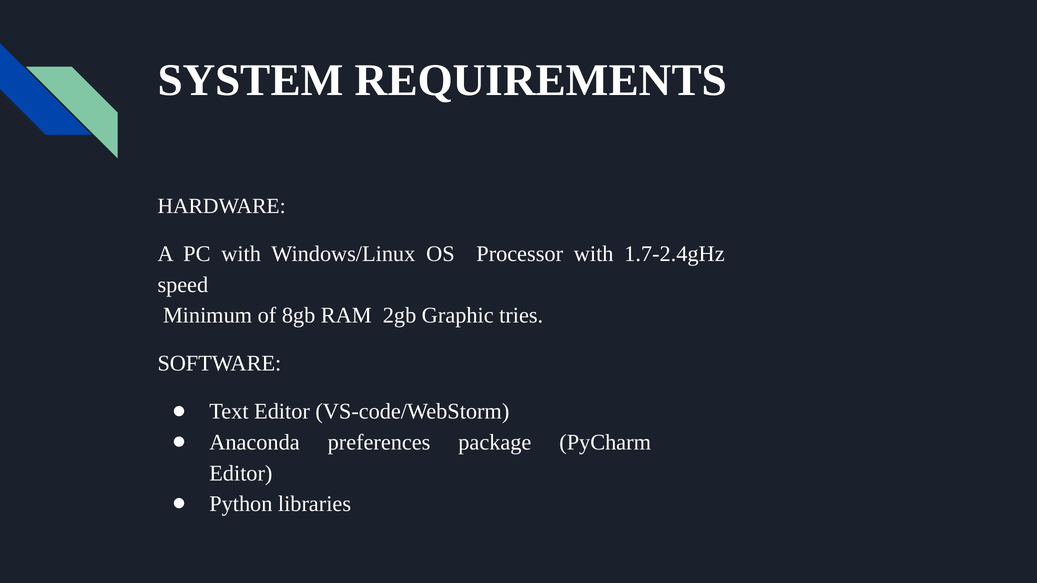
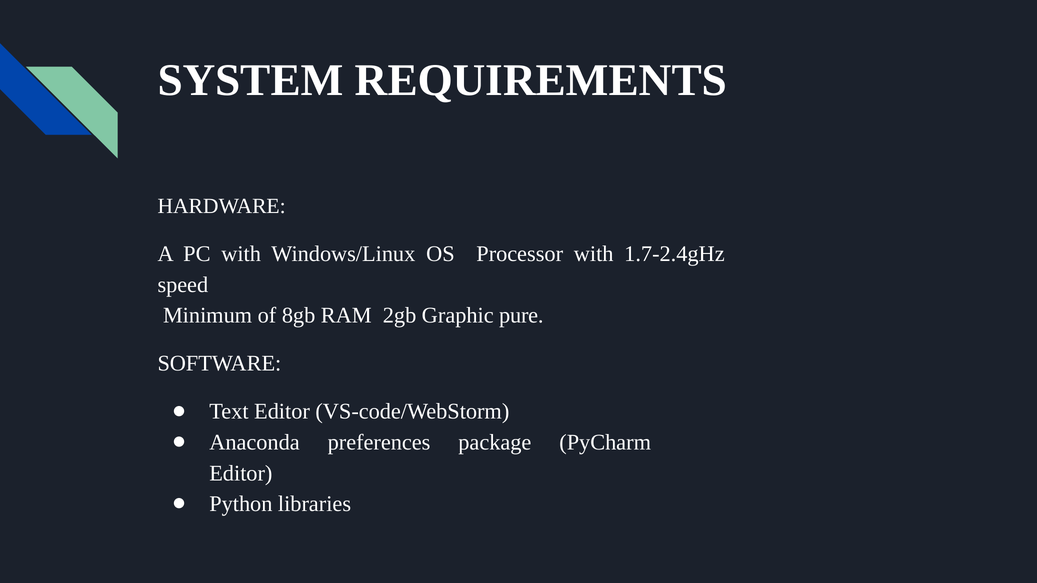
tries: tries -> pure
